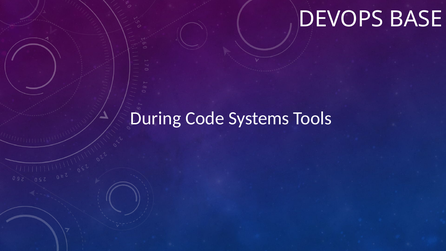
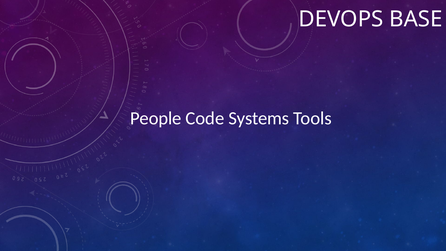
During: During -> People
